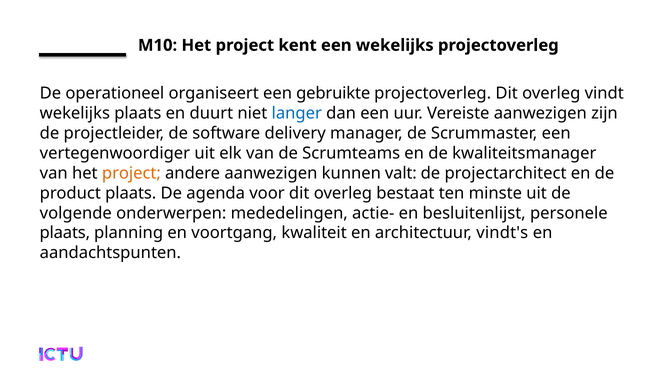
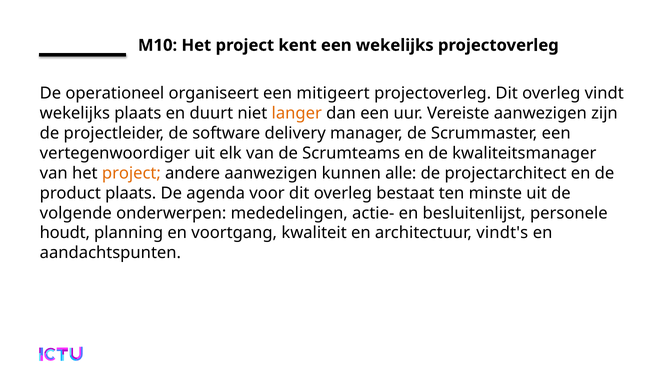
gebruikte: gebruikte -> mitigeert
langer colour: blue -> orange
valt: valt -> alle
plaats at (65, 233): plaats -> houdt
